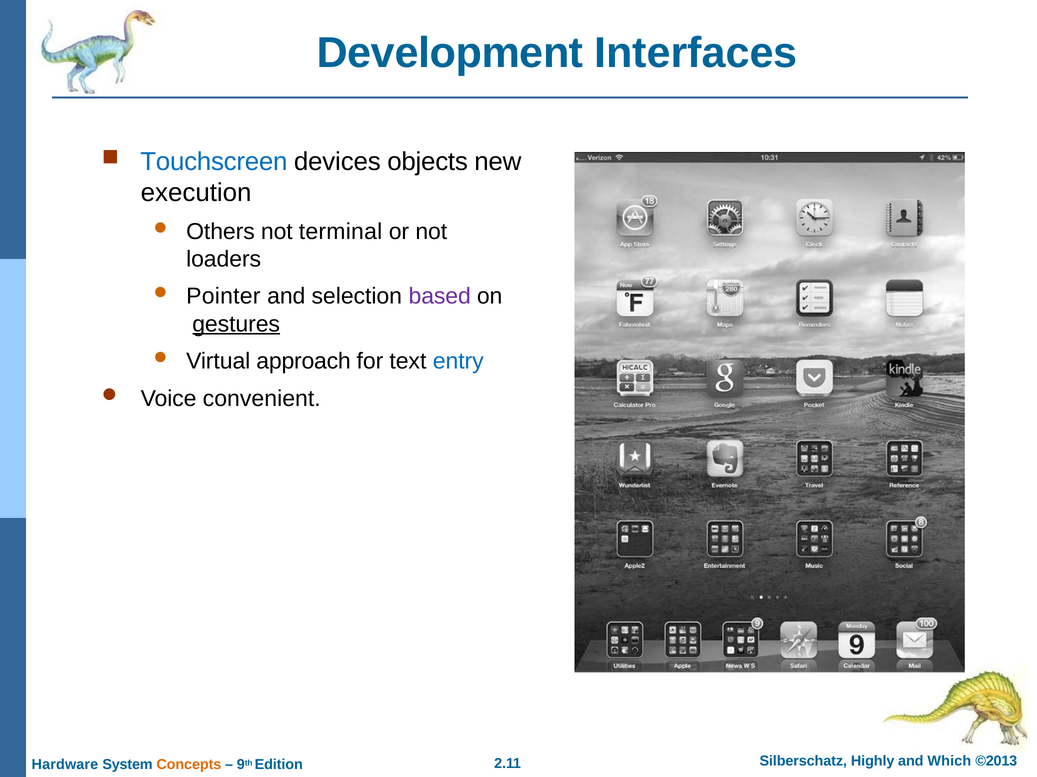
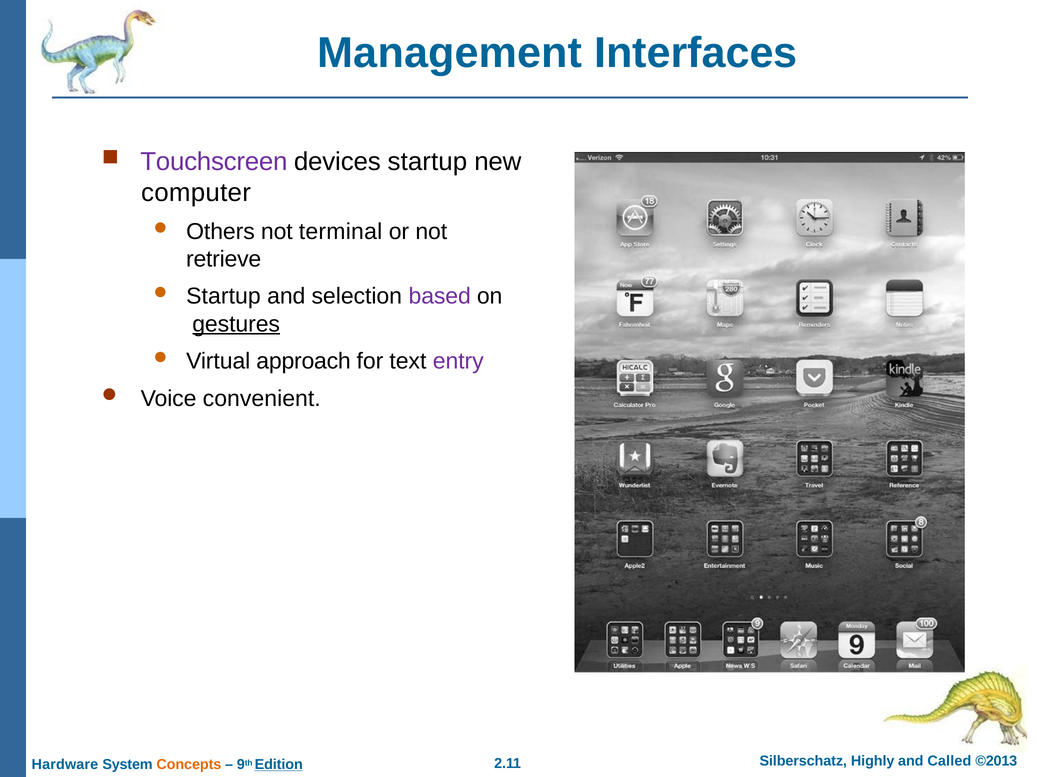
Development: Development -> Management
Touchscreen colour: blue -> purple
devices objects: objects -> startup
execution: execution -> computer
loaders: loaders -> retrieve
Pointer at (223, 297): Pointer -> Startup
entry colour: blue -> purple
Which: Which -> Called
Edition underline: none -> present
